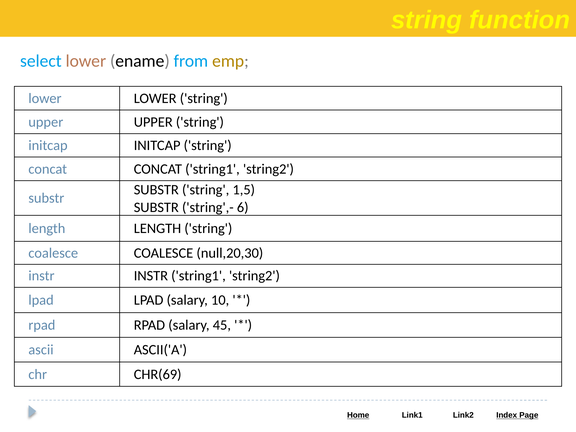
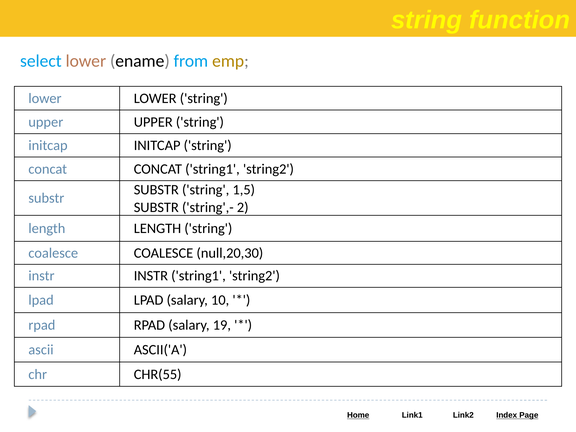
6: 6 -> 2
45: 45 -> 19
CHR(69: CHR(69 -> CHR(55
